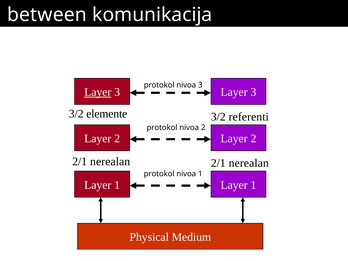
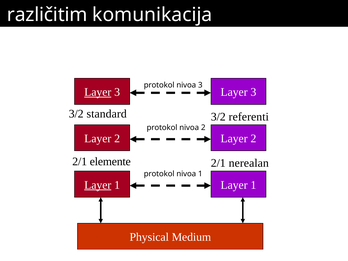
between: between -> različitim
elemente: elemente -> standard
nerealan at (110, 162): nerealan -> elemente
Layer at (98, 185) underline: none -> present
